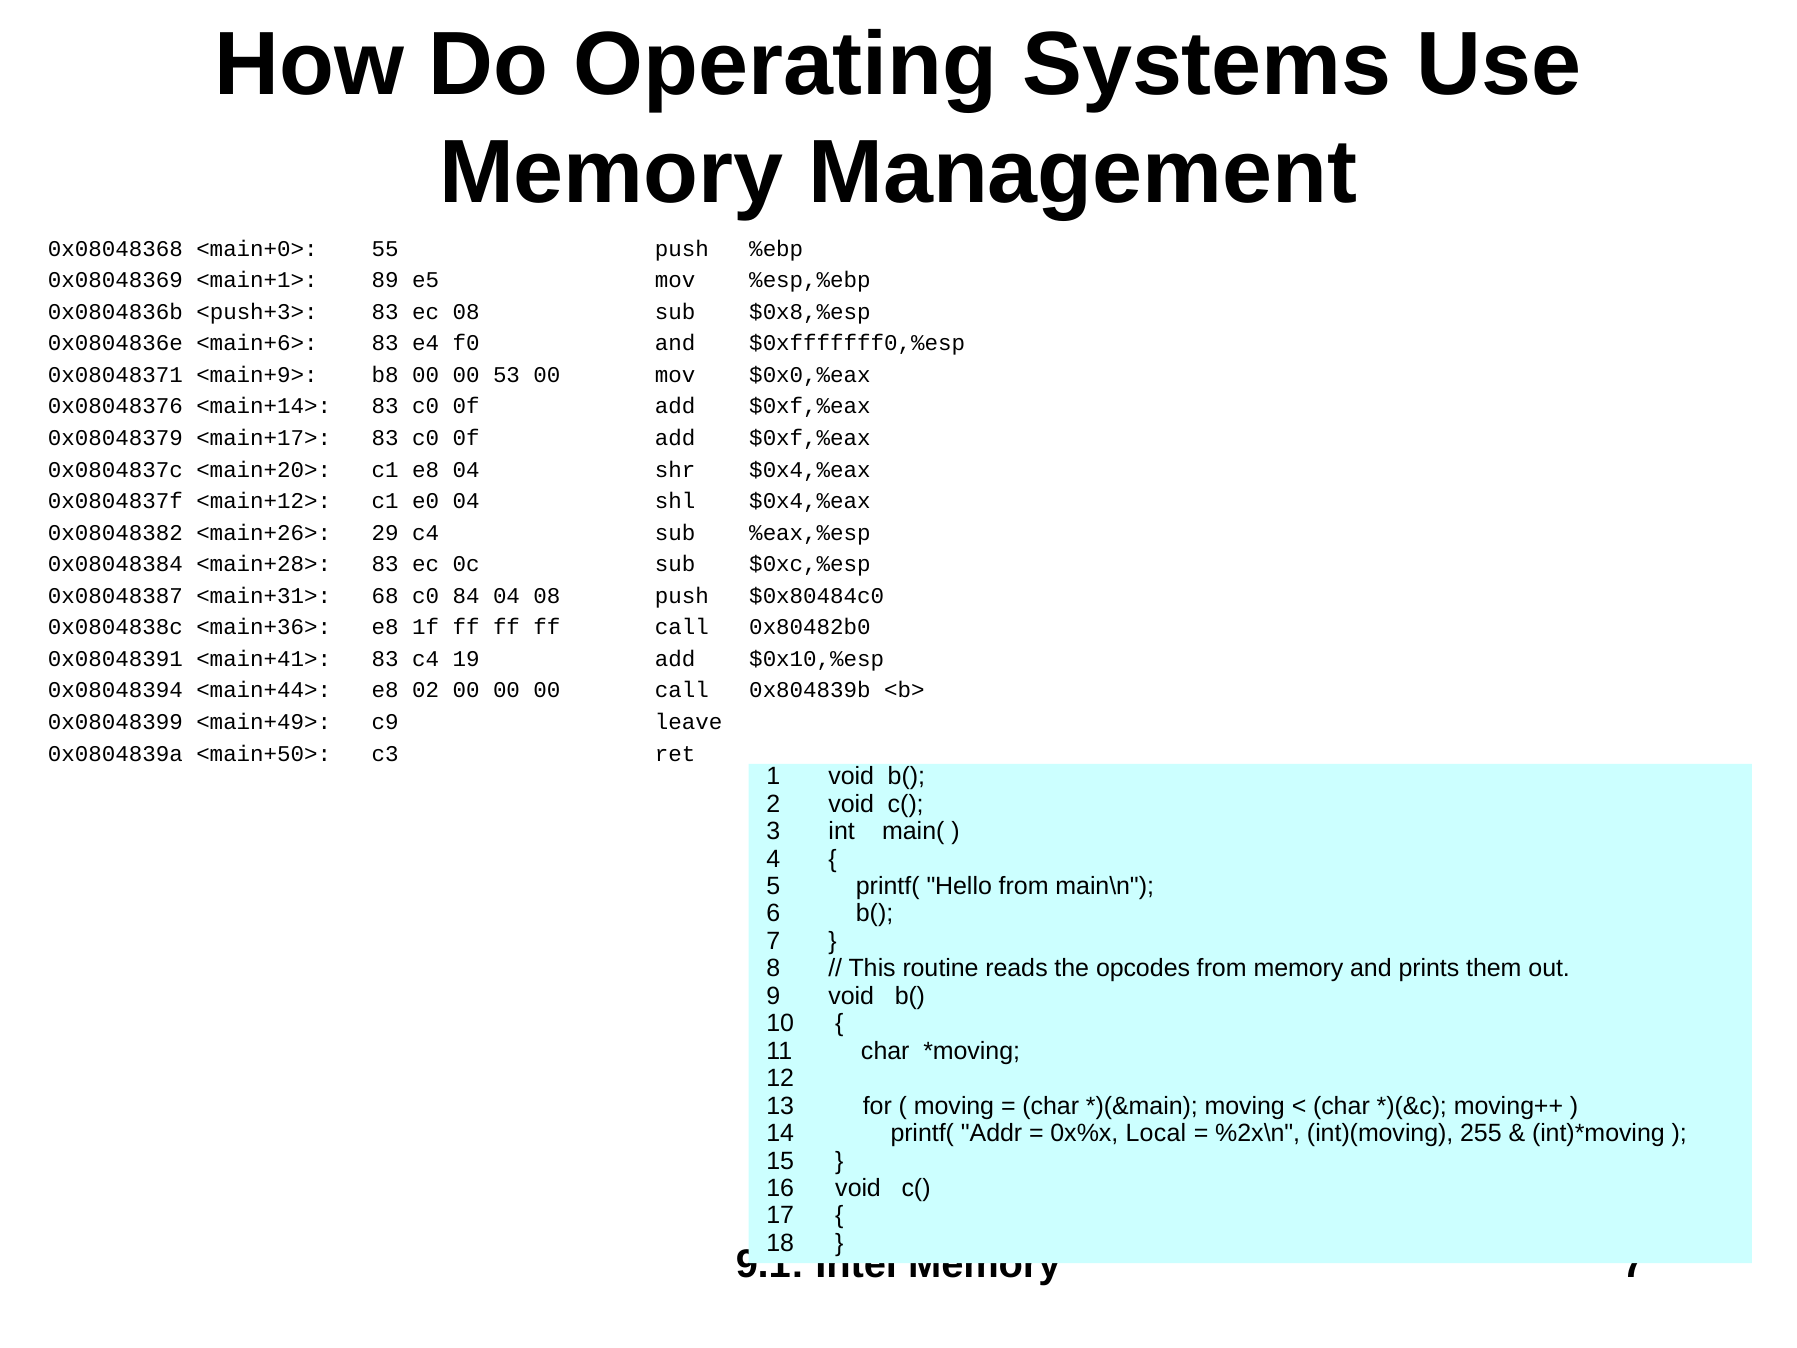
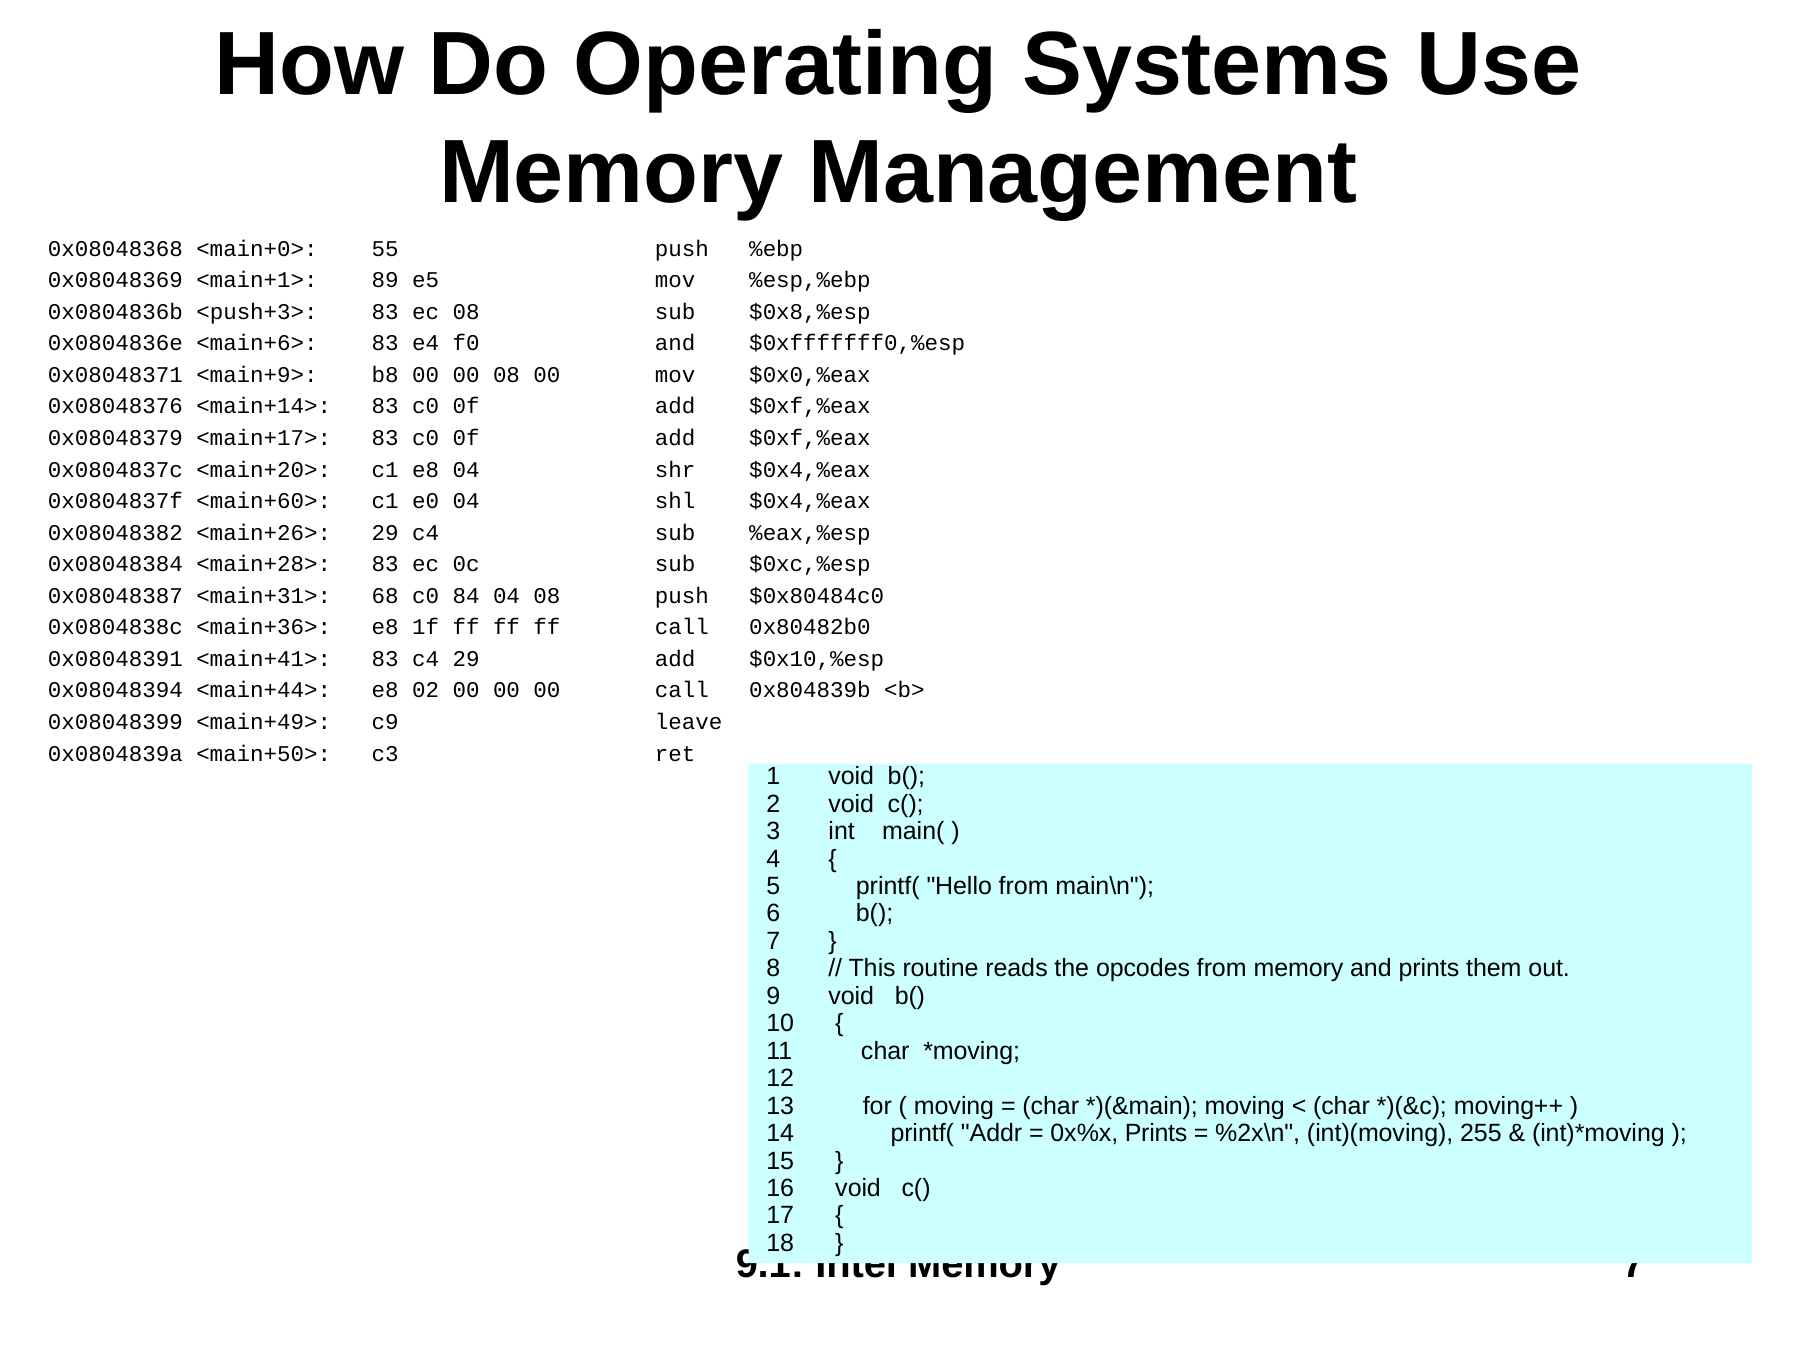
00 53: 53 -> 08
<main+12>: <main+12> -> <main+60>
c4 19: 19 -> 29
0x%x Local: Local -> Prints
